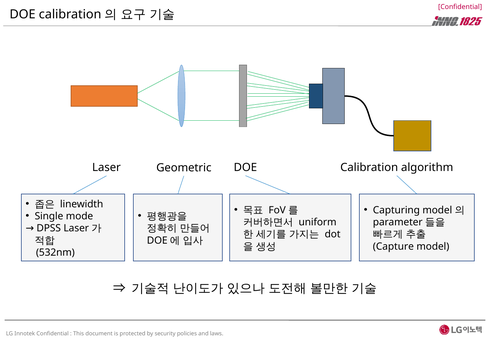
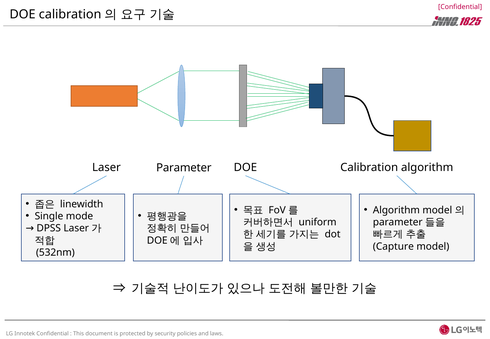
Geometric: Geometric -> Parameter
Capturing at (396, 210): Capturing -> Algorithm
